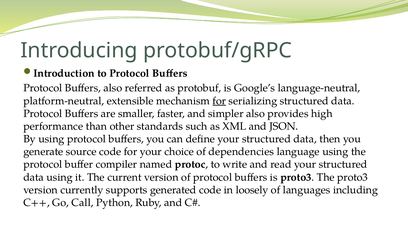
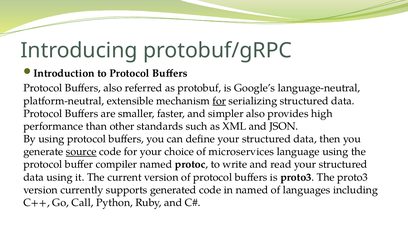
source underline: none -> present
dependencies: dependencies -> microservices
in loosely: loosely -> named
